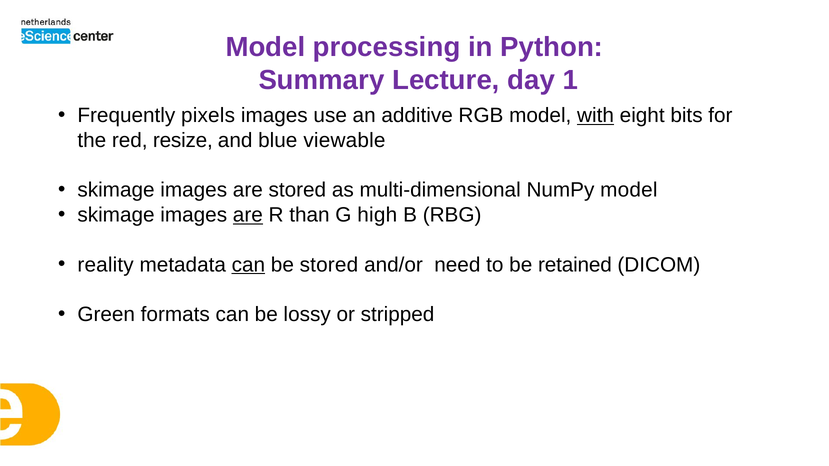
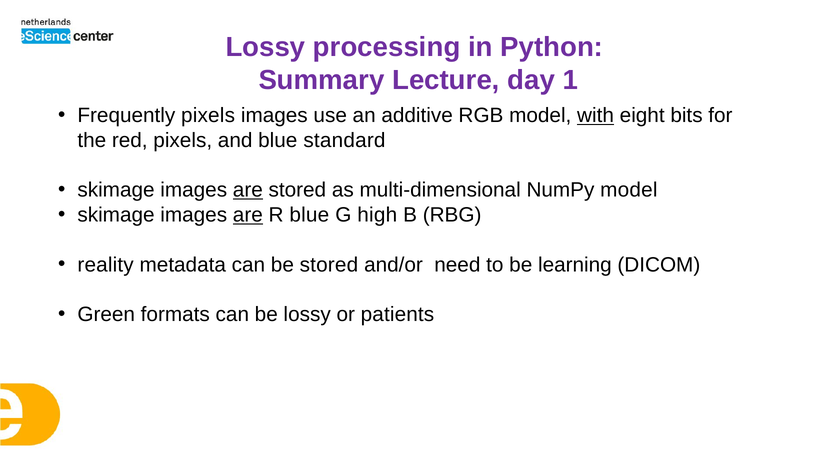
Model at (265, 47): Model -> Lossy
red resize: resize -> pixels
viewable: viewable -> standard
are at (248, 190) underline: none -> present
R than: than -> blue
can at (248, 265) underline: present -> none
retained: retained -> learning
stripped: stripped -> patients
